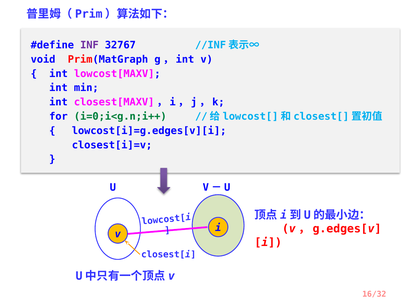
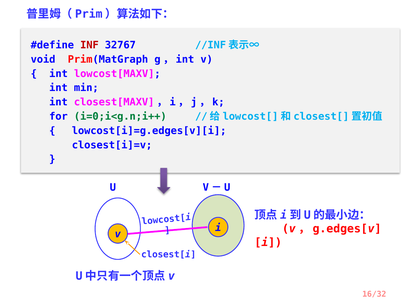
INF colour: purple -> red
